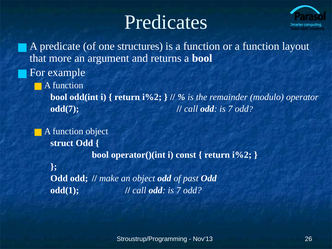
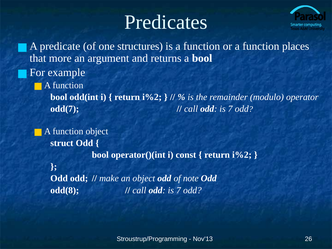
layout: layout -> places
past: past -> note
odd(1: odd(1 -> odd(8
